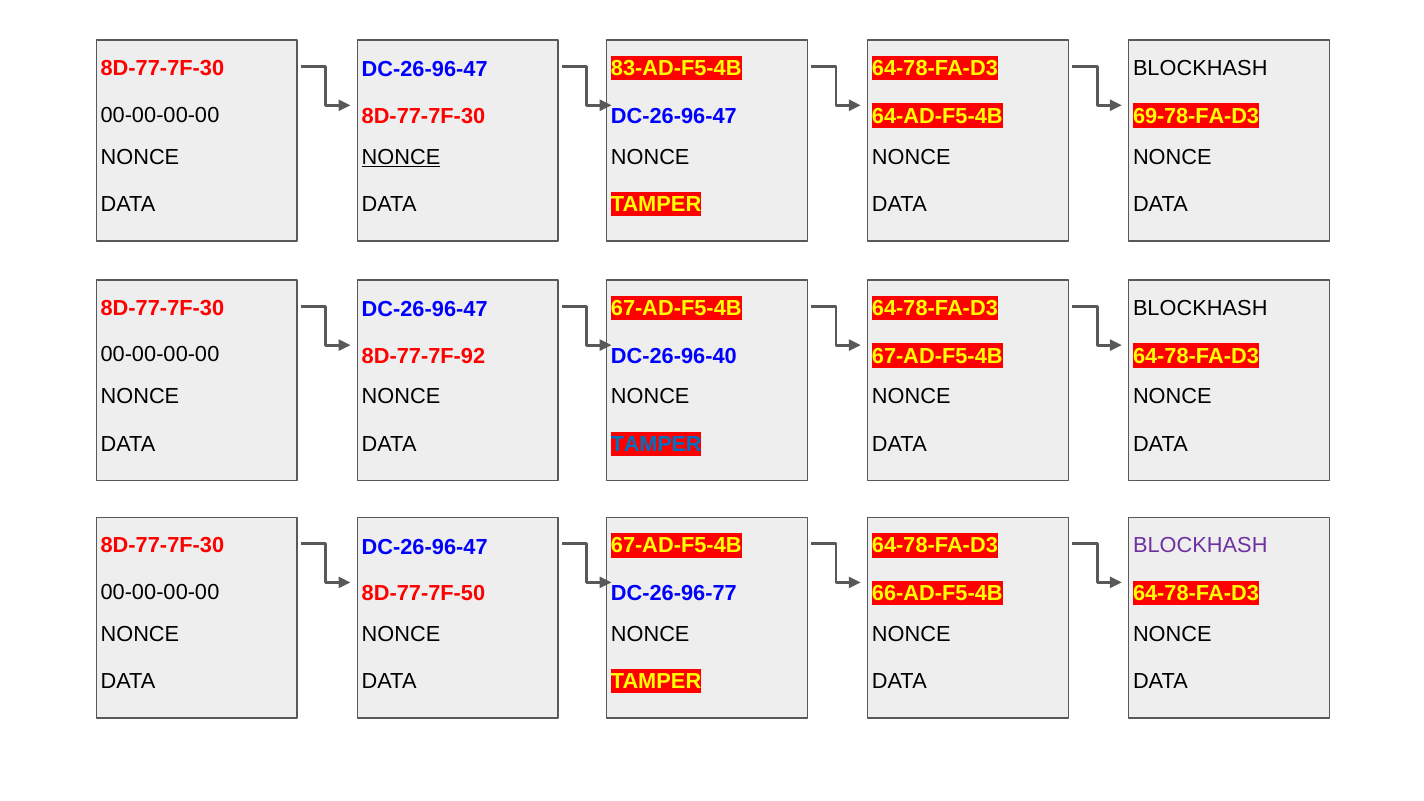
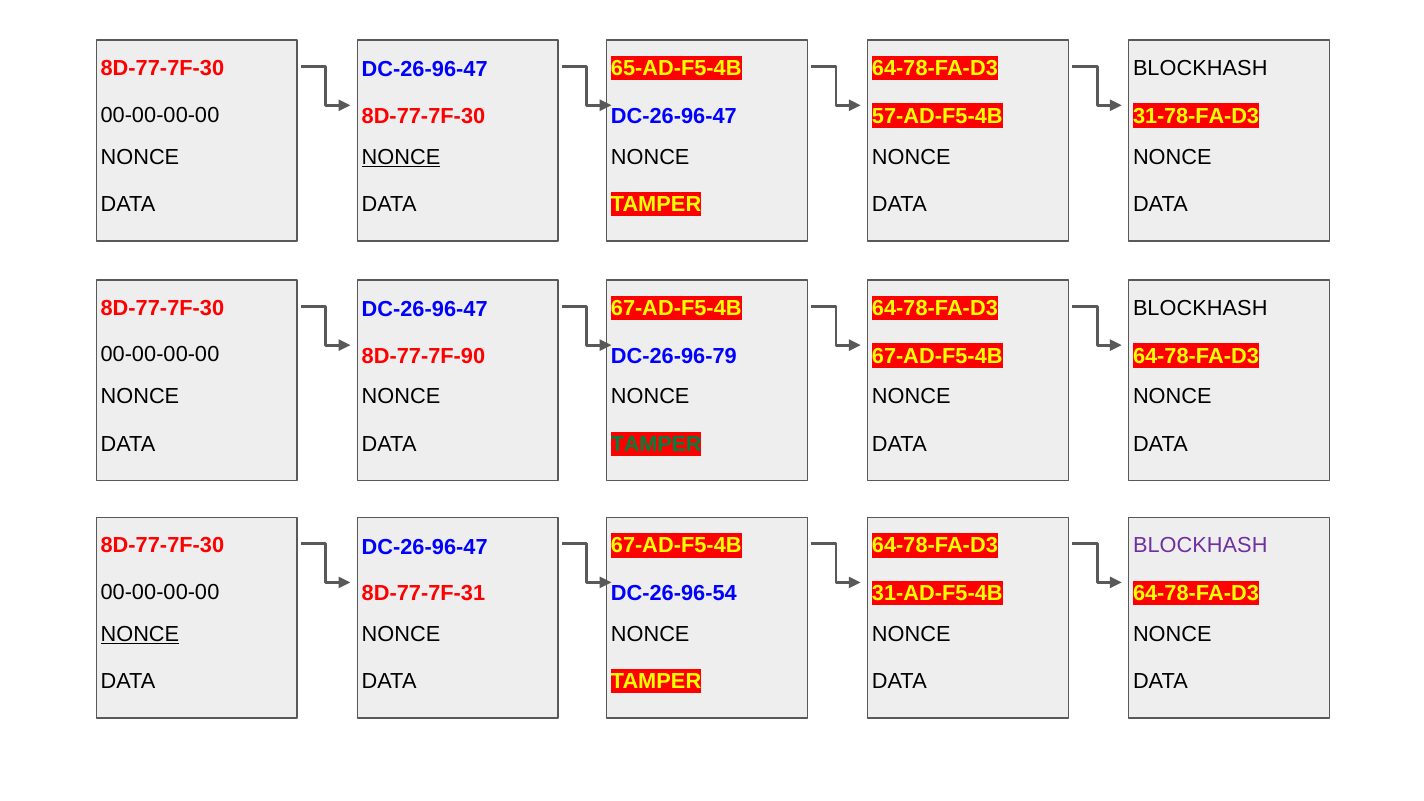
83-AD-F5-4B: 83-AD-F5-4B -> 65-AD-F5-4B
64-AD-F5-4B: 64-AD-F5-4B -> 57-AD-F5-4B
69-78-FA-D3: 69-78-FA-D3 -> 31-78-FA-D3
8D-77-7F-92: 8D-77-7F-92 -> 8D-77-7F-90
DC-26-96-40: DC-26-96-40 -> DC-26-96-79
TAMPER at (656, 444) colour: blue -> green
8D-77-7F-50: 8D-77-7F-50 -> 8D-77-7F-31
DC-26-96-77: DC-26-96-77 -> DC-26-96-54
66-AD-F5-4B: 66-AD-F5-4B -> 31-AD-F5-4B
NONCE at (140, 634) underline: none -> present
